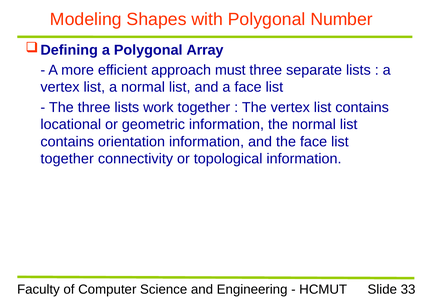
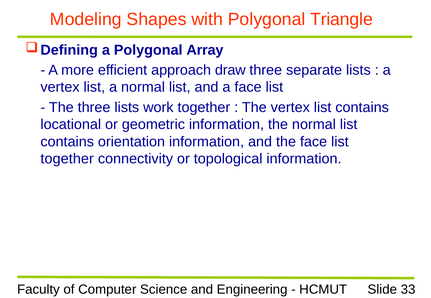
Number: Number -> Triangle
must: must -> draw
